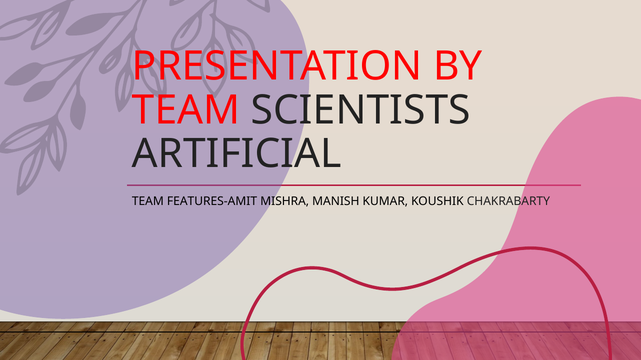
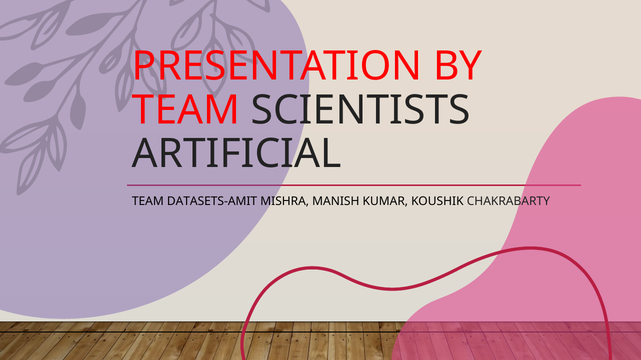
FEATURES-AMIT: FEATURES-AMIT -> DATASETS-AMIT
